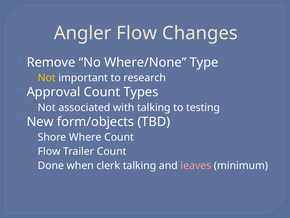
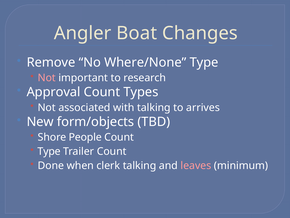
Angler Flow: Flow -> Boat
Not at (47, 78) colour: yellow -> pink
testing: testing -> arrives
Where: Where -> People
Flow at (49, 151): Flow -> Type
